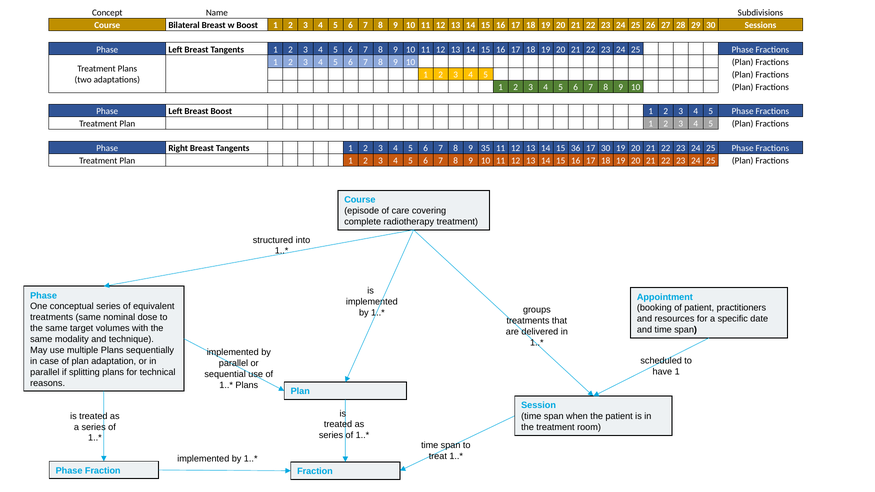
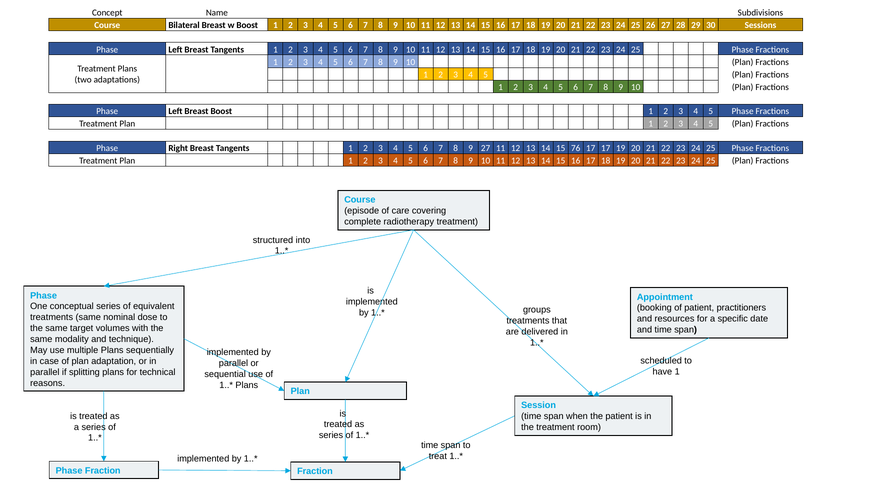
9 35: 35 -> 27
36: 36 -> 76
17 30: 30 -> 17
